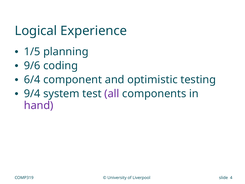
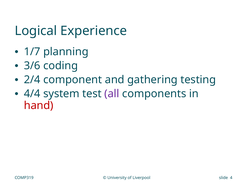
1/5: 1/5 -> 1/7
9/6: 9/6 -> 3/6
6/4: 6/4 -> 2/4
optimistic: optimistic -> gathering
9/4: 9/4 -> 4/4
hand colour: purple -> red
